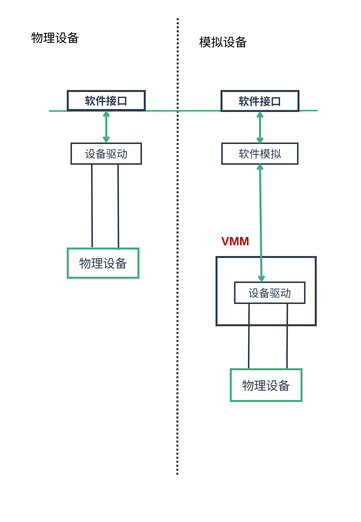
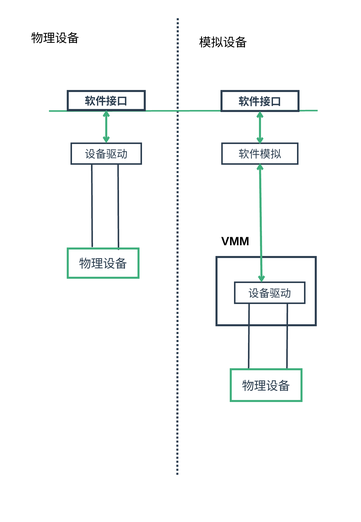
VMM colour: red -> black
